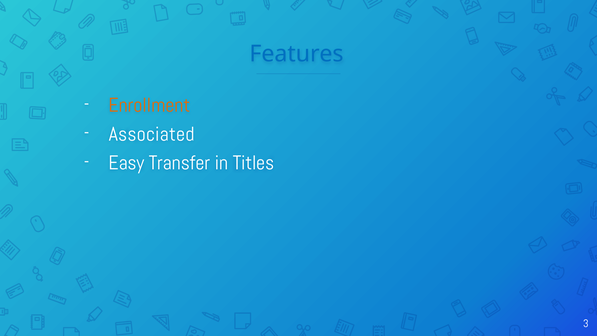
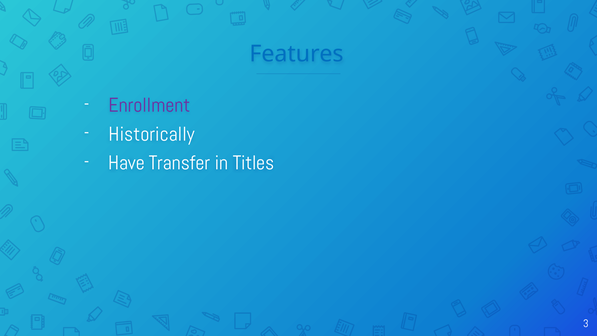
Enrollment colour: orange -> purple
Associated: Associated -> Historically
Easy: Easy -> Have
